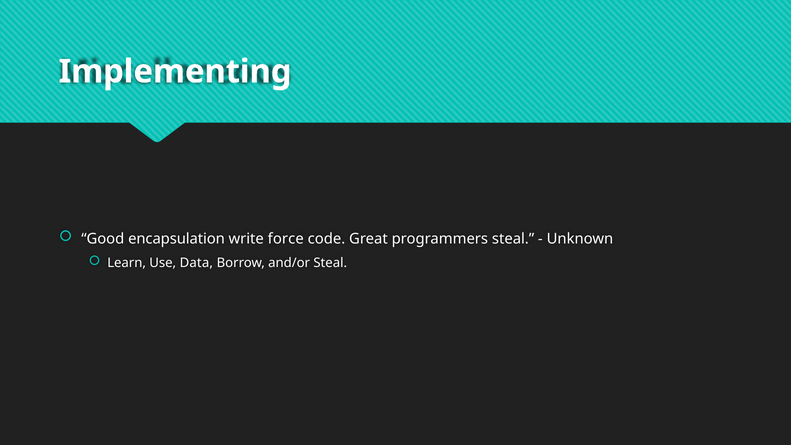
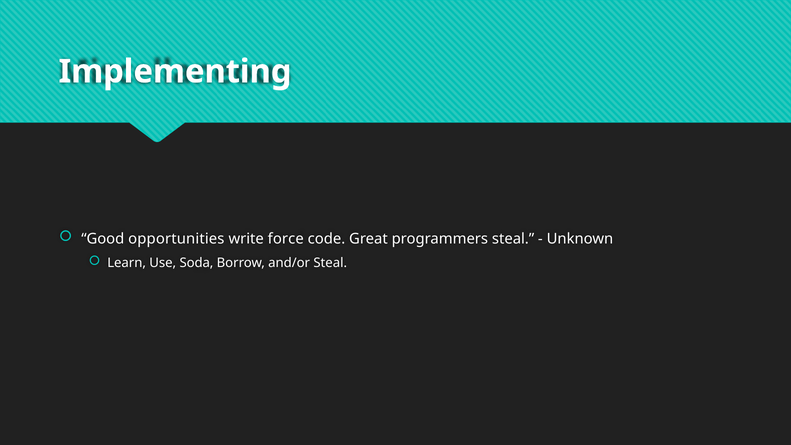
encapsulation: encapsulation -> opportunities
Data: Data -> Soda
